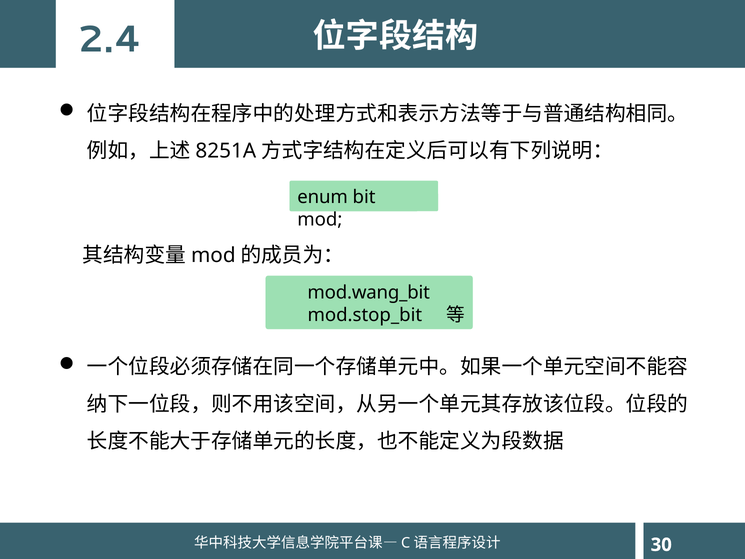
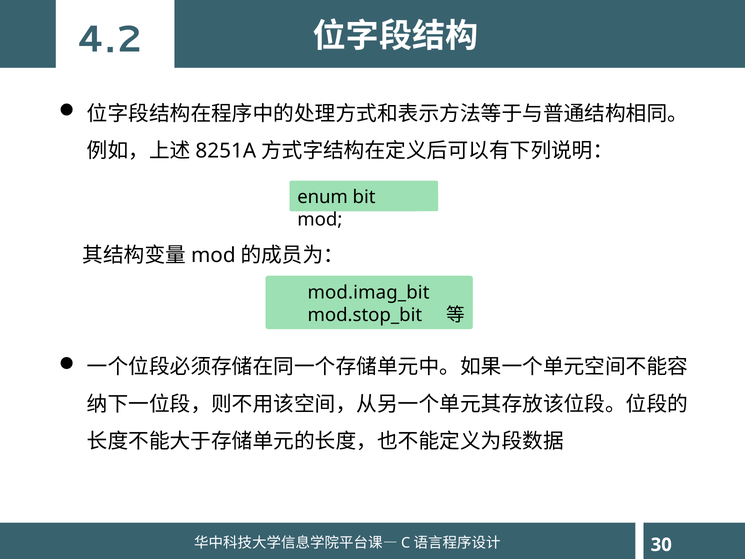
2.4: 2.4 -> 4.2
mod.wang_bit: mod.wang_bit -> mod.imag_bit
